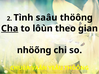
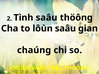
Cha underline: present -> none
lôùn theo: theo -> saâu
nhöõng: nhöõng -> chaúng
